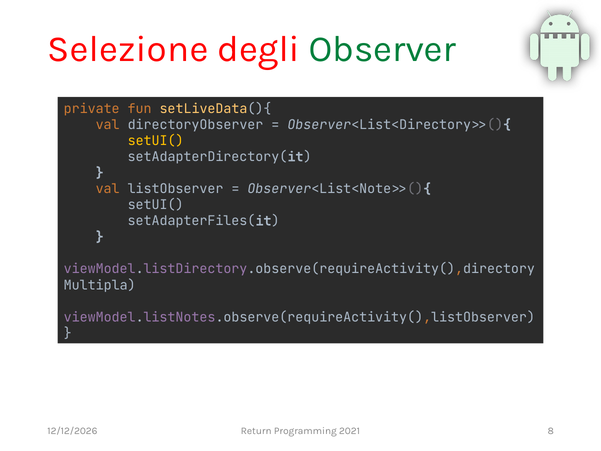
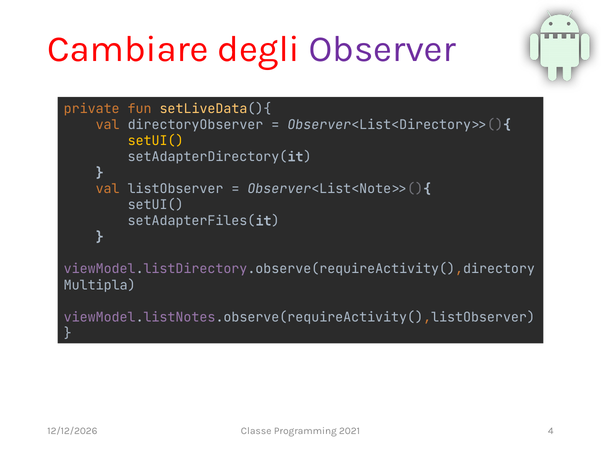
Selezione: Selezione -> Cambiare
Observer colour: green -> purple
Return: Return -> Classe
8: 8 -> 4
